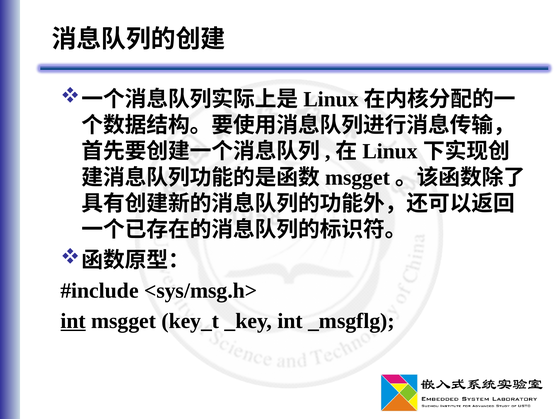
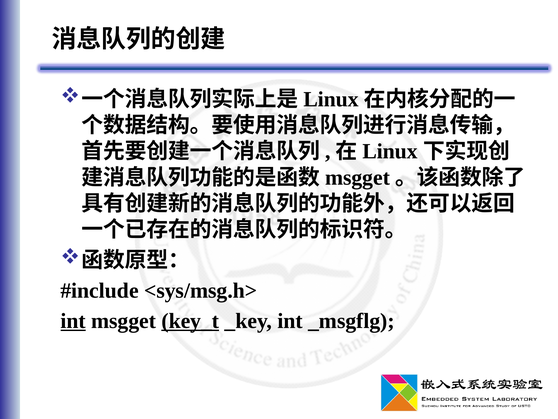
key_t underline: none -> present
